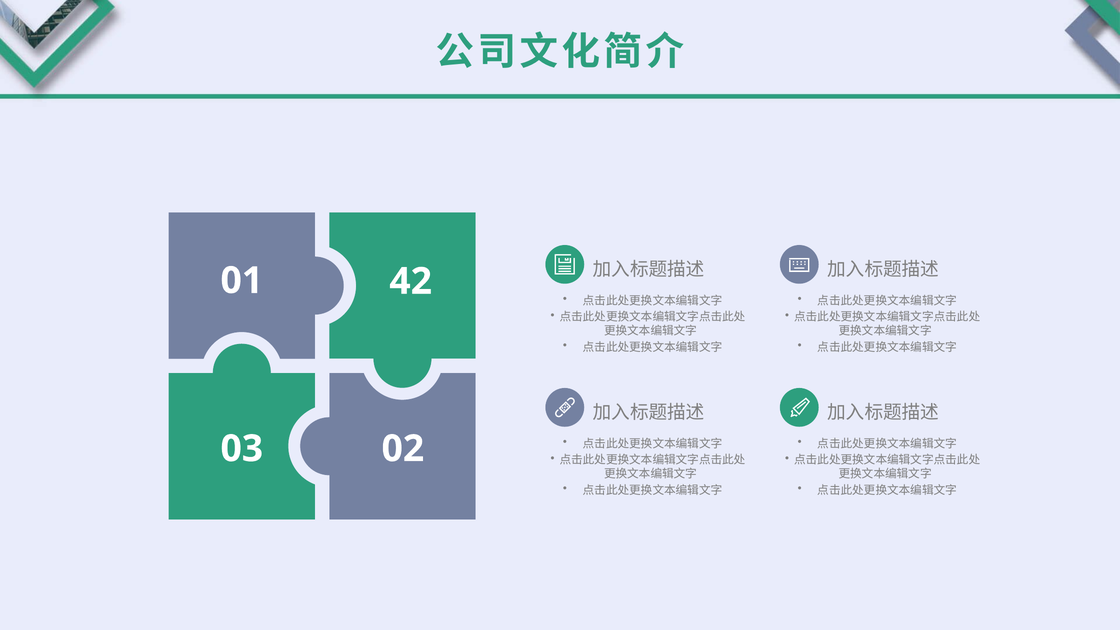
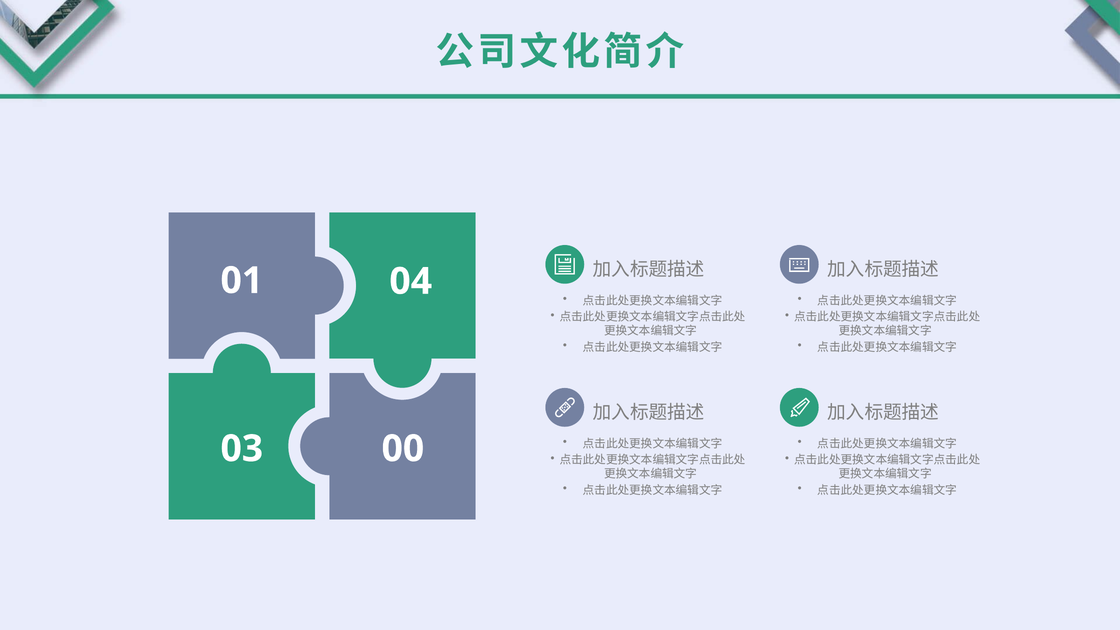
42: 42 -> 04
02: 02 -> 00
